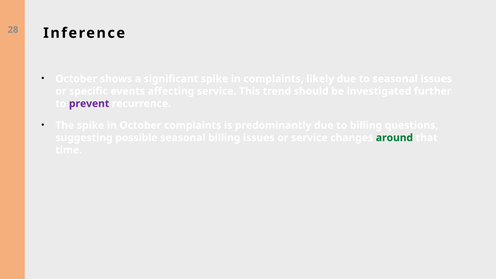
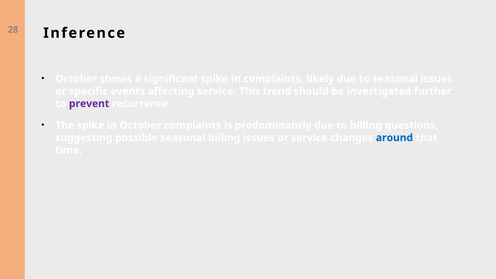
around colour: green -> blue
